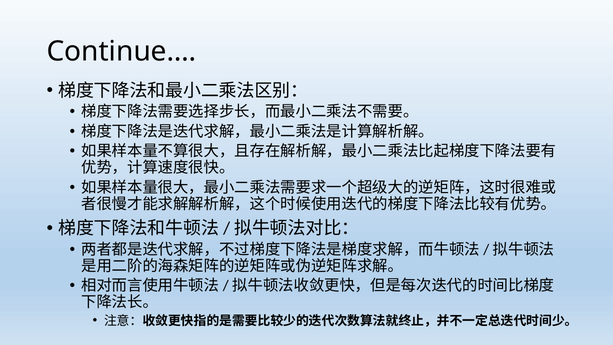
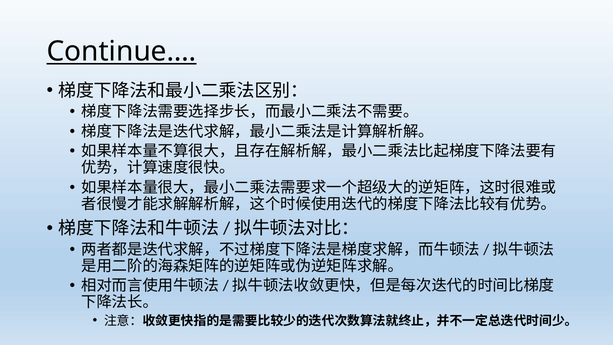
Continue… underline: none -> present
